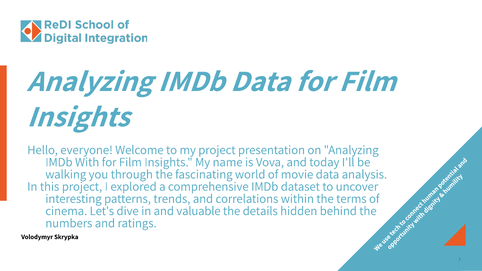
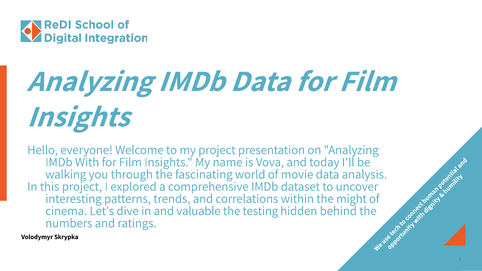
terms: terms -> might
details: details -> testing
